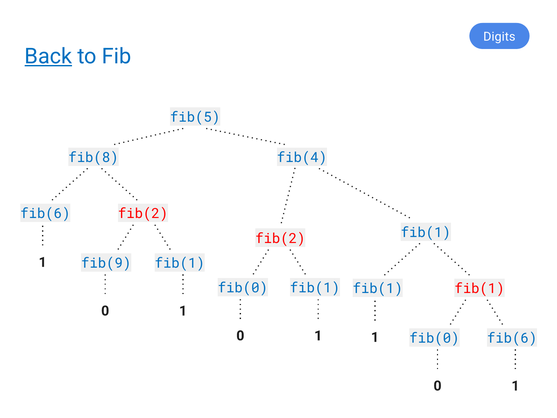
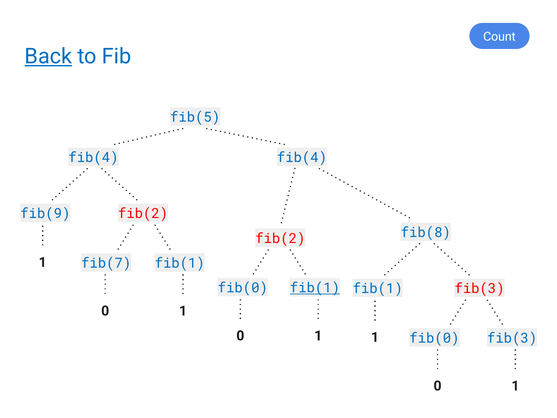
Digits: Digits -> Count
fib(8 at (93, 158): fib(8 -> fib(4
fib(6 at (45, 213): fib(6 -> fib(9
fib(1 at (426, 233): fib(1 -> fib(8
fib(9: fib(9 -> fib(7
fib(1 at (315, 288) underline: none -> present
fib(1 at (480, 288): fib(1 -> fib(3
fib(0 fib(6: fib(6 -> fib(3
